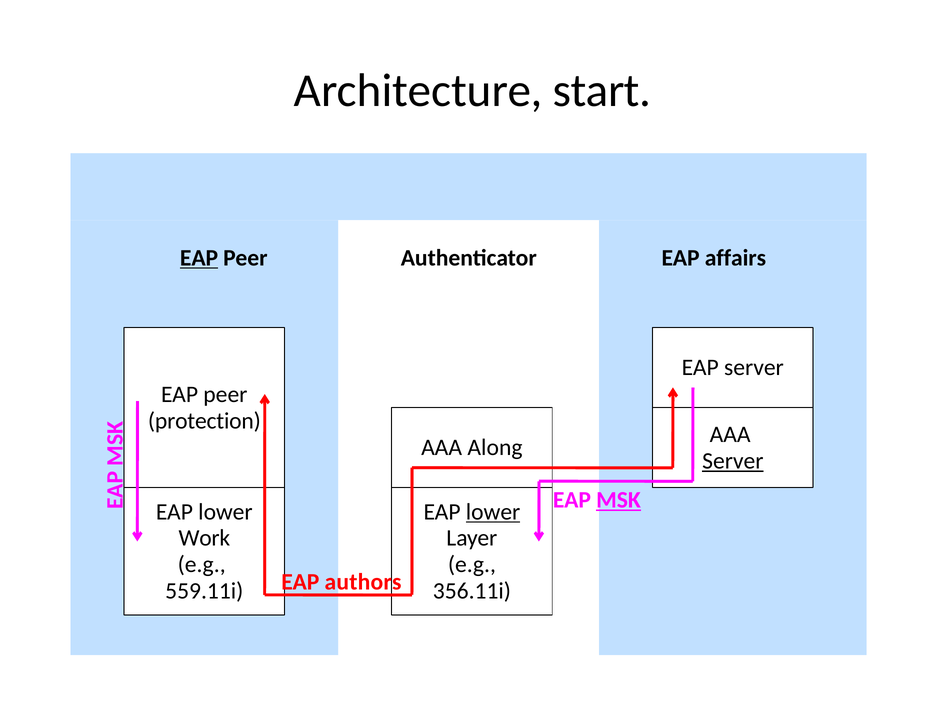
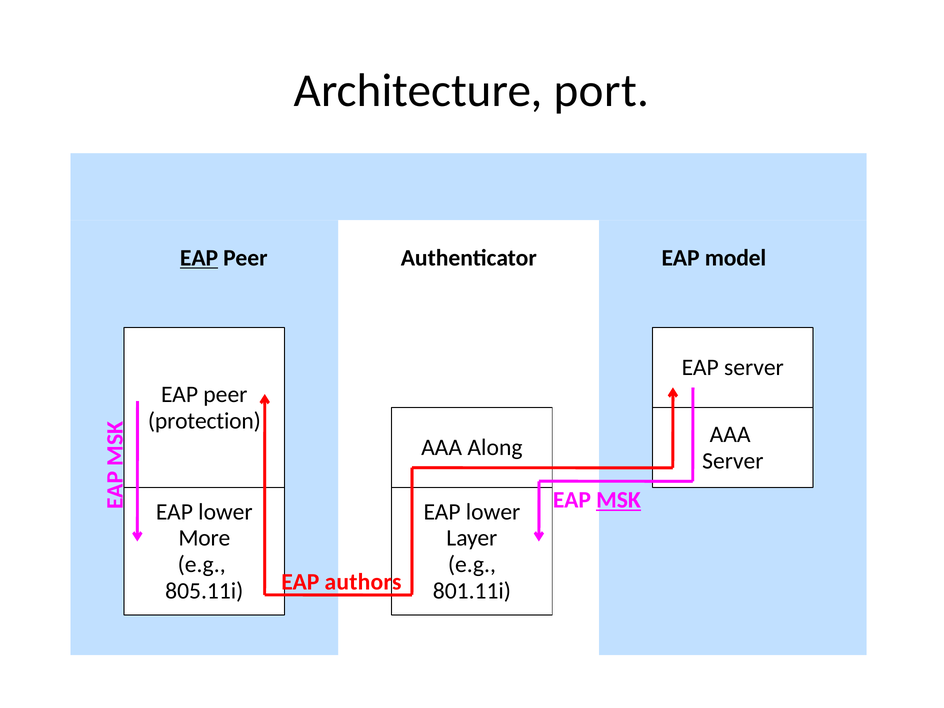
start: start -> port
affairs: affairs -> model
Server at (733, 461) underline: present -> none
lower at (493, 512) underline: present -> none
Work: Work -> More
559.11i: 559.11i -> 805.11i
356.11i: 356.11i -> 801.11i
